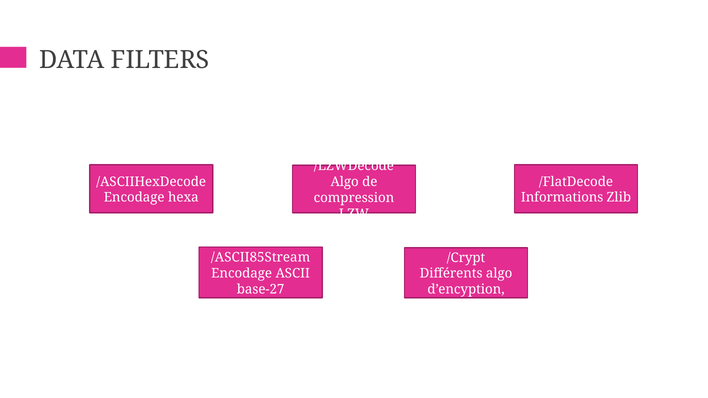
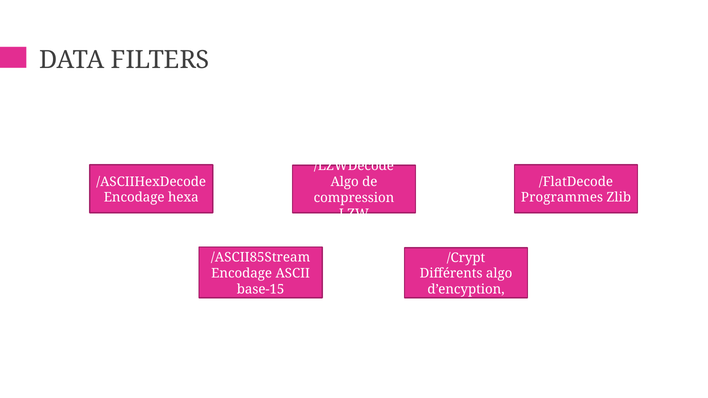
Informations: Informations -> Programmes
base-27: base-27 -> base-15
